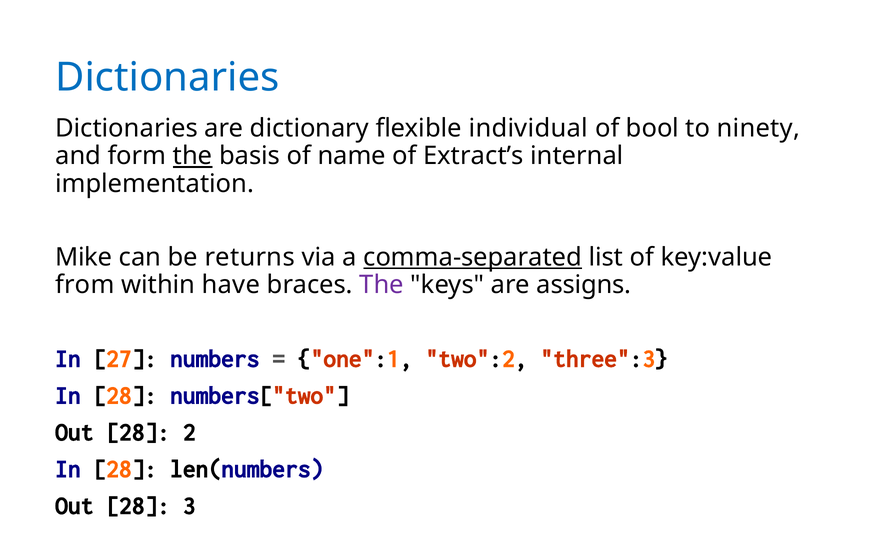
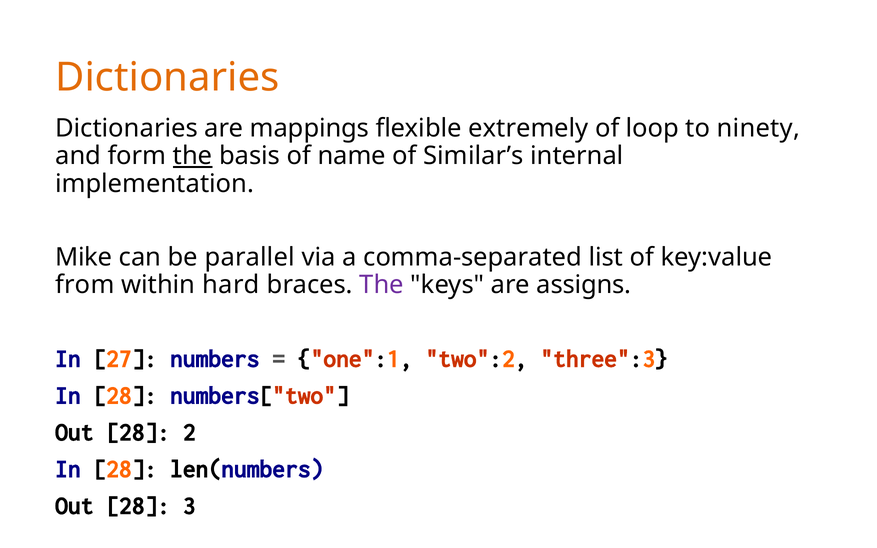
Dictionaries at (167, 77) colour: blue -> orange
dictionary: dictionary -> mappings
individual: individual -> extremely
bool: bool -> loop
Extract’s: Extract’s -> Similar’s
returns: returns -> parallel
comma-separated underline: present -> none
have: have -> hard
